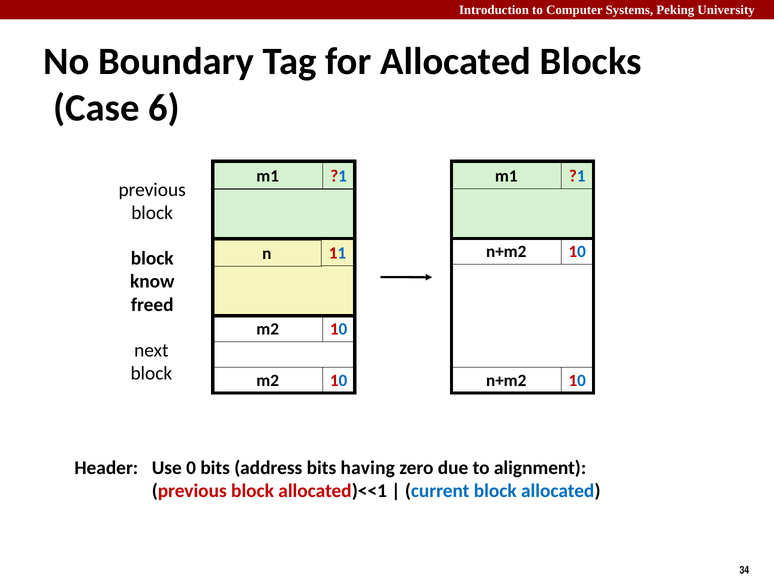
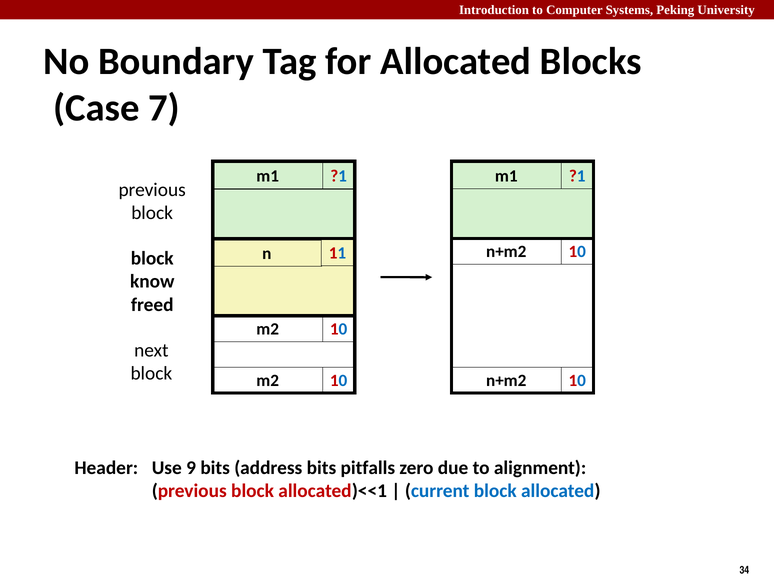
6: 6 -> 7
0: 0 -> 9
having: having -> pitfalls
